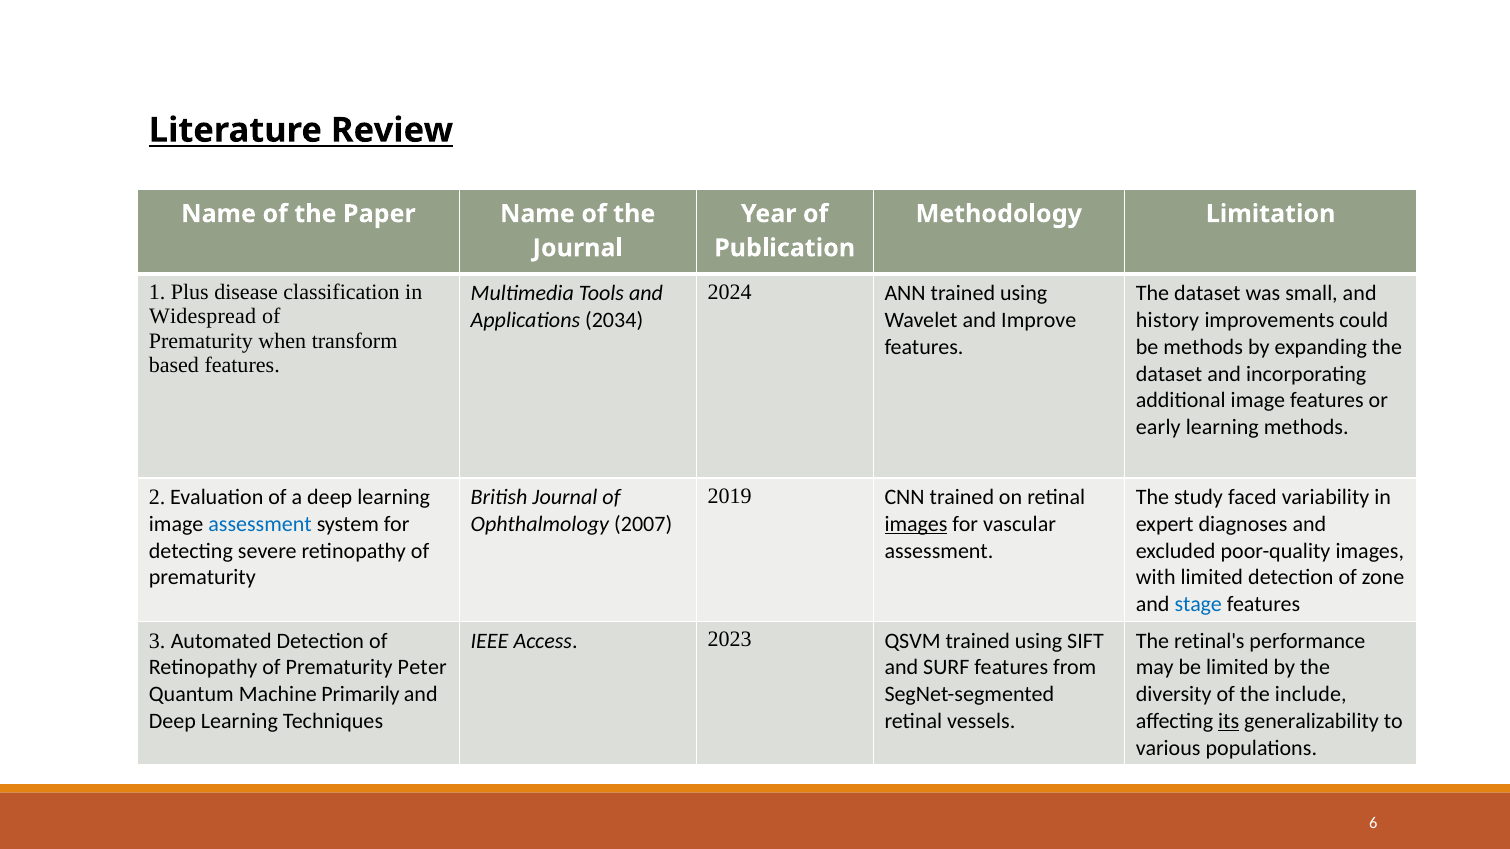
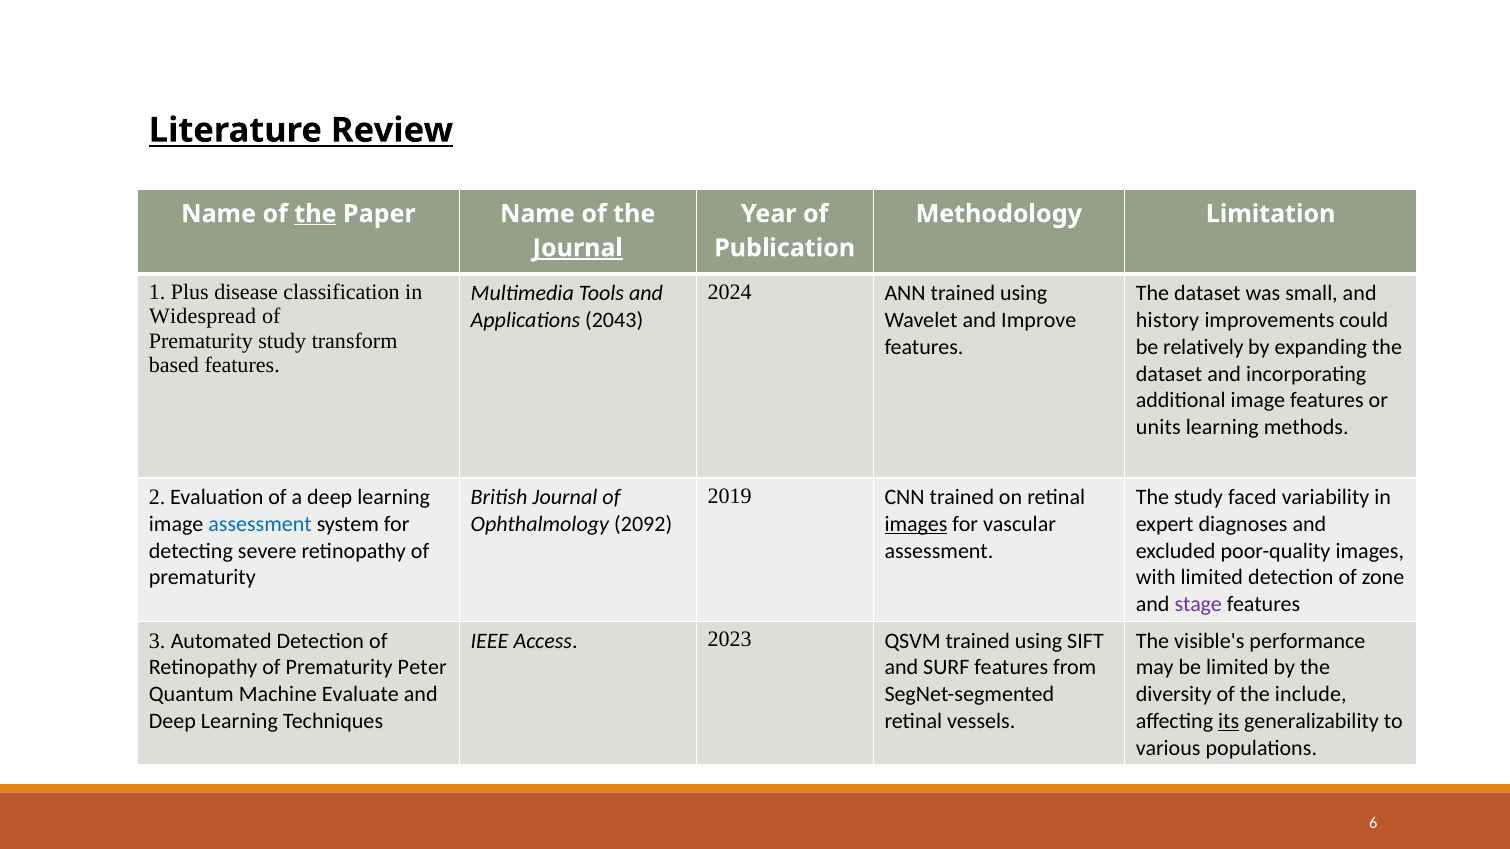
the at (315, 214) underline: none -> present
Journal at (578, 248) underline: none -> present
2034: 2034 -> 2043
Prematurity when: when -> study
be methods: methods -> relatively
early: early -> units
2007: 2007 -> 2092
stage colour: blue -> purple
retinal's: retinal's -> visible's
Primarily: Primarily -> Evaluate
